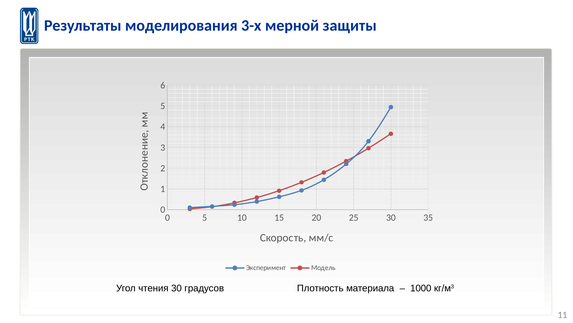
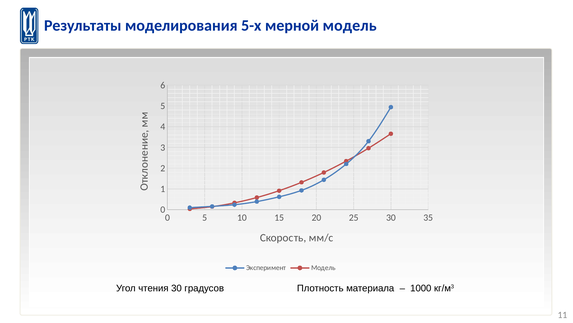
3-х: 3-х -> 5-х
мерной защиты: защиты -> модель
